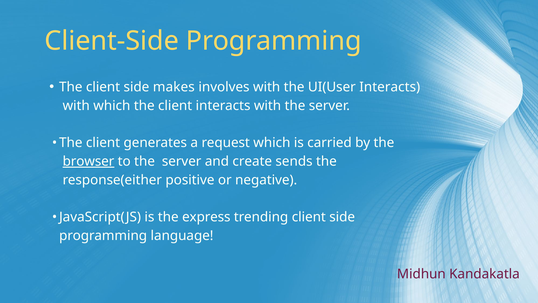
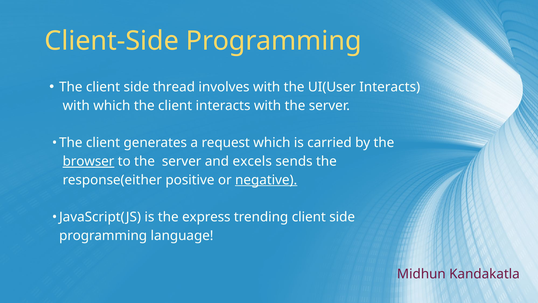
makes: makes -> thread
create: create -> excels
negative underline: none -> present
